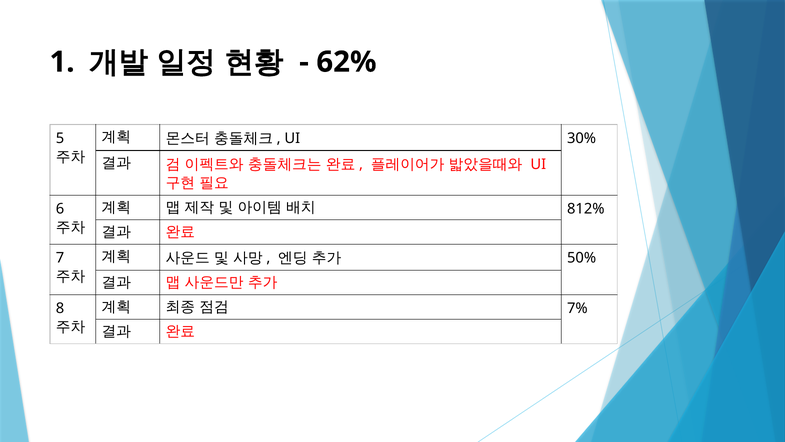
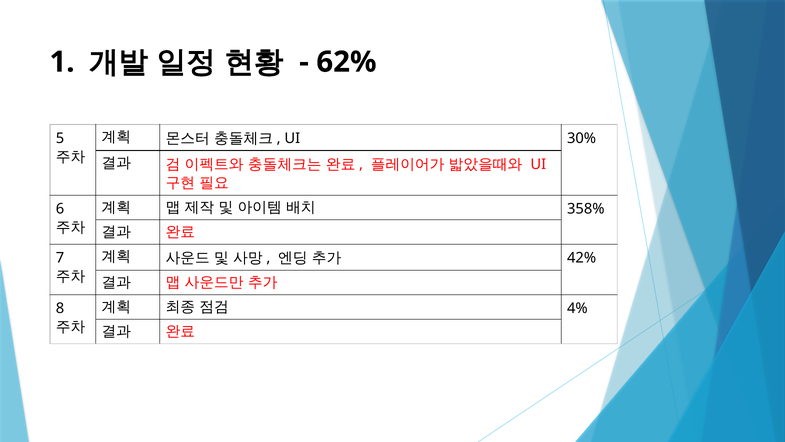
812%: 812% -> 358%
50%: 50% -> 42%
7%: 7% -> 4%
